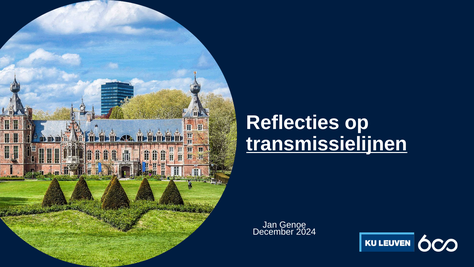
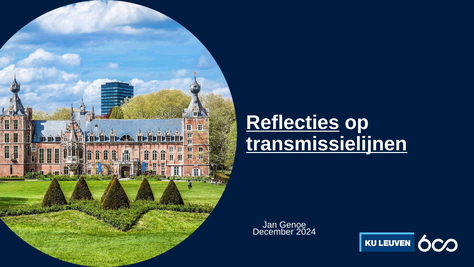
Reflecties underline: none -> present
